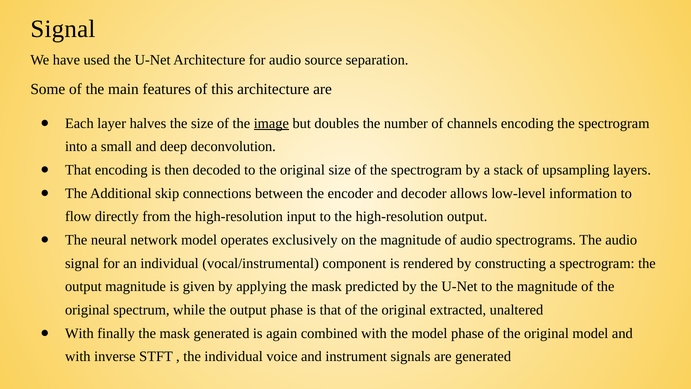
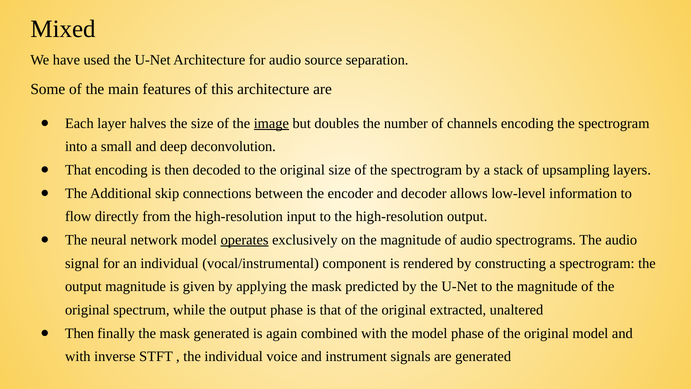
Signal at (63, 29): Signal -> Mixed
operates underline: none -> present
With at (79, 333): With -> Then
